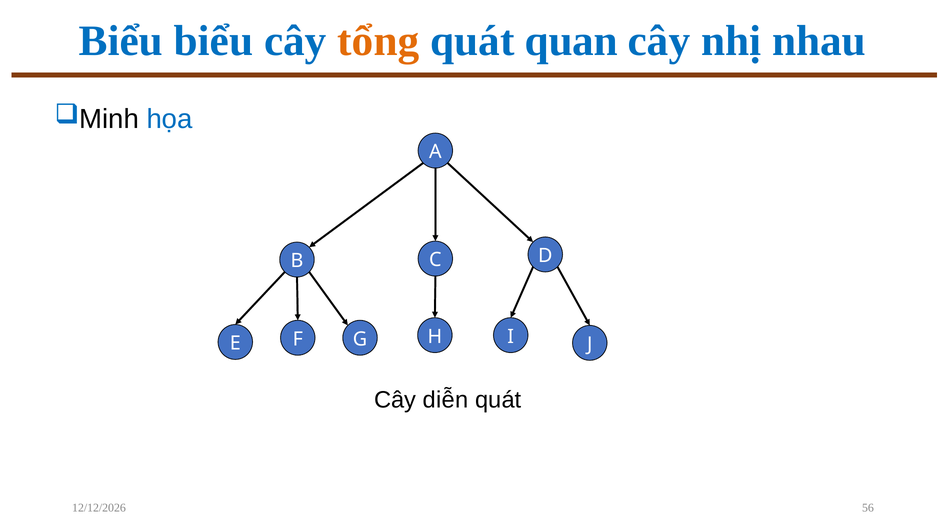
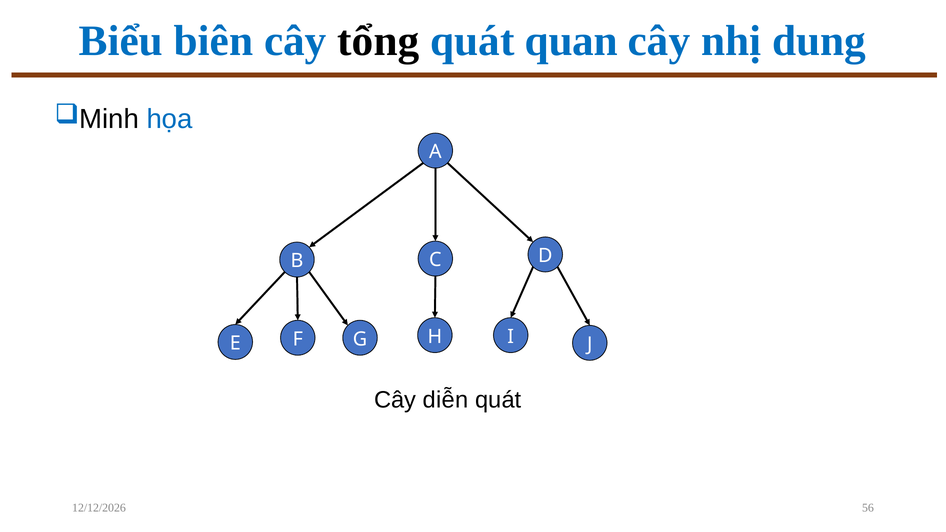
Biểu biểu: biểu -> biên
tổng colour: orange -> black
nhau: nhau -> dung
